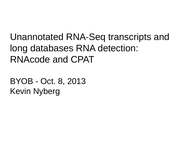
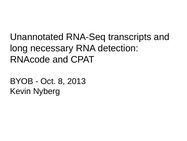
databases: databases -> necessary
